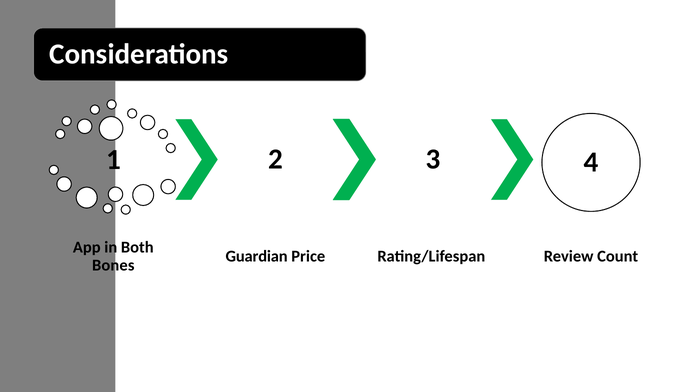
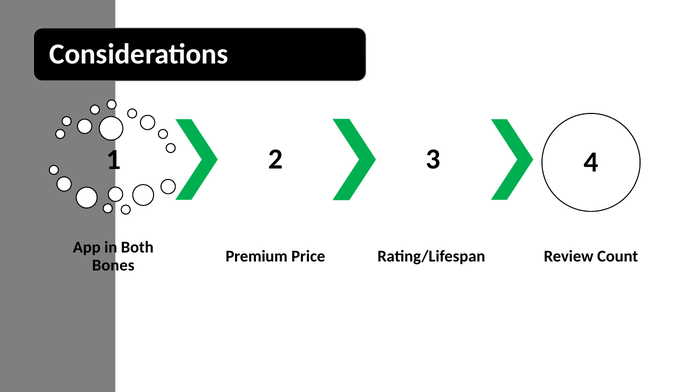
Guardian: Guardian -> Premium
